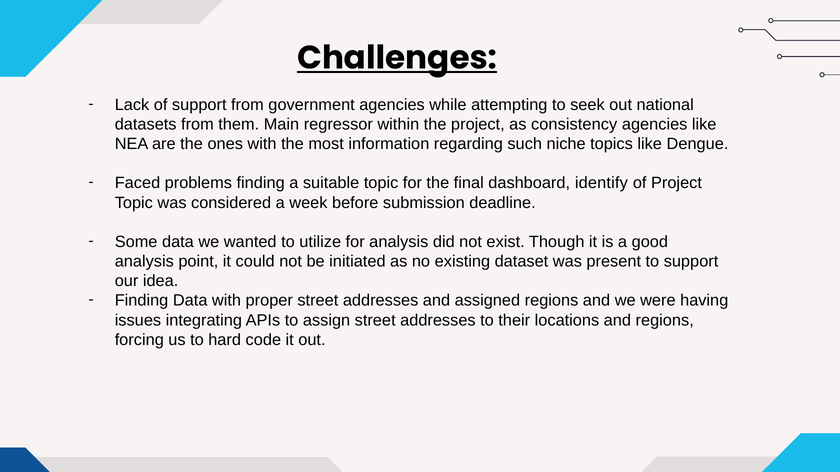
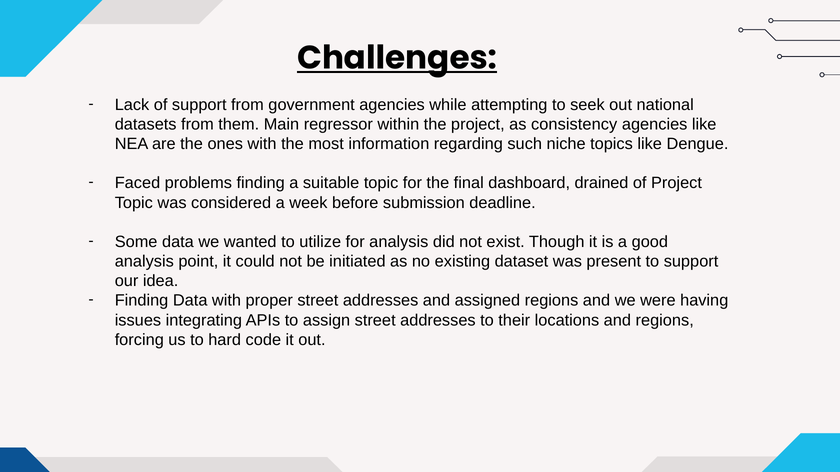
identify: identify -> drained
